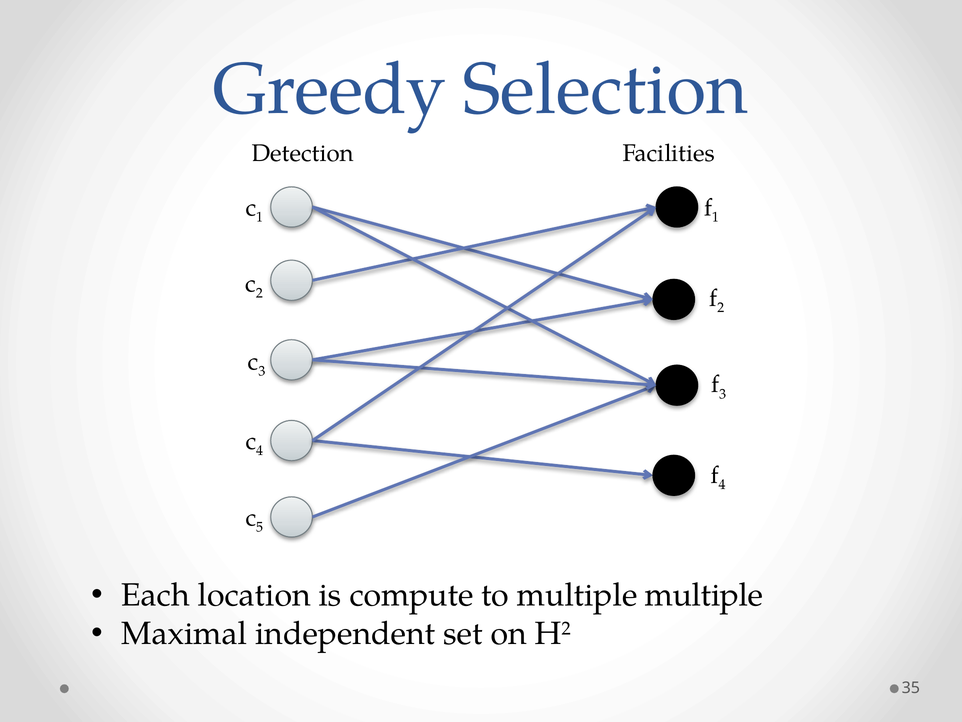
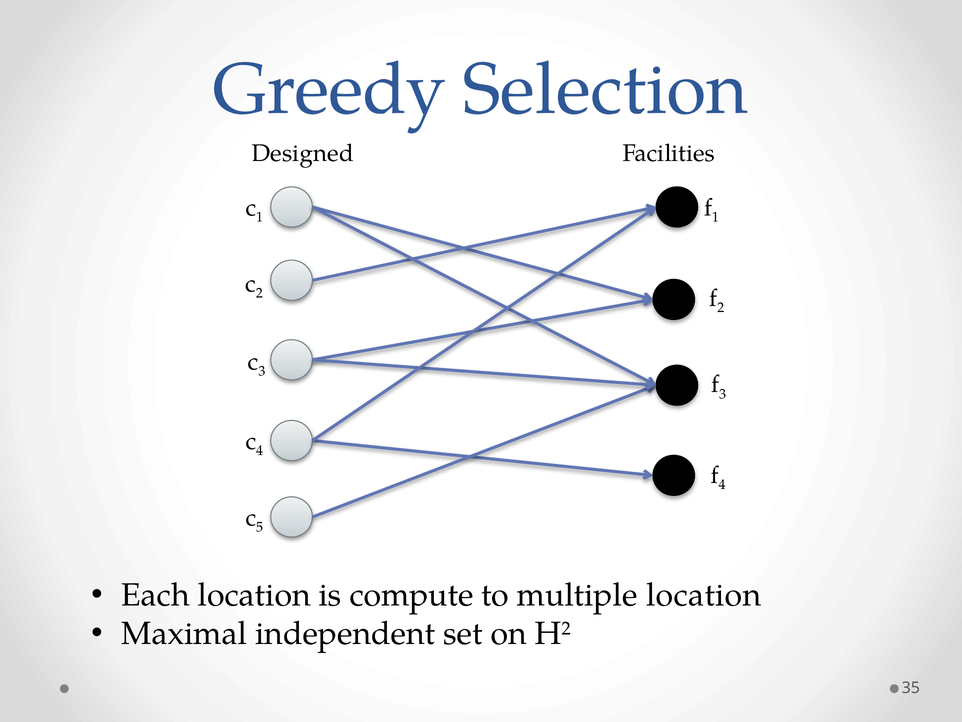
Detection: Detection -> Designed
multiple multiple: multiple -> location
